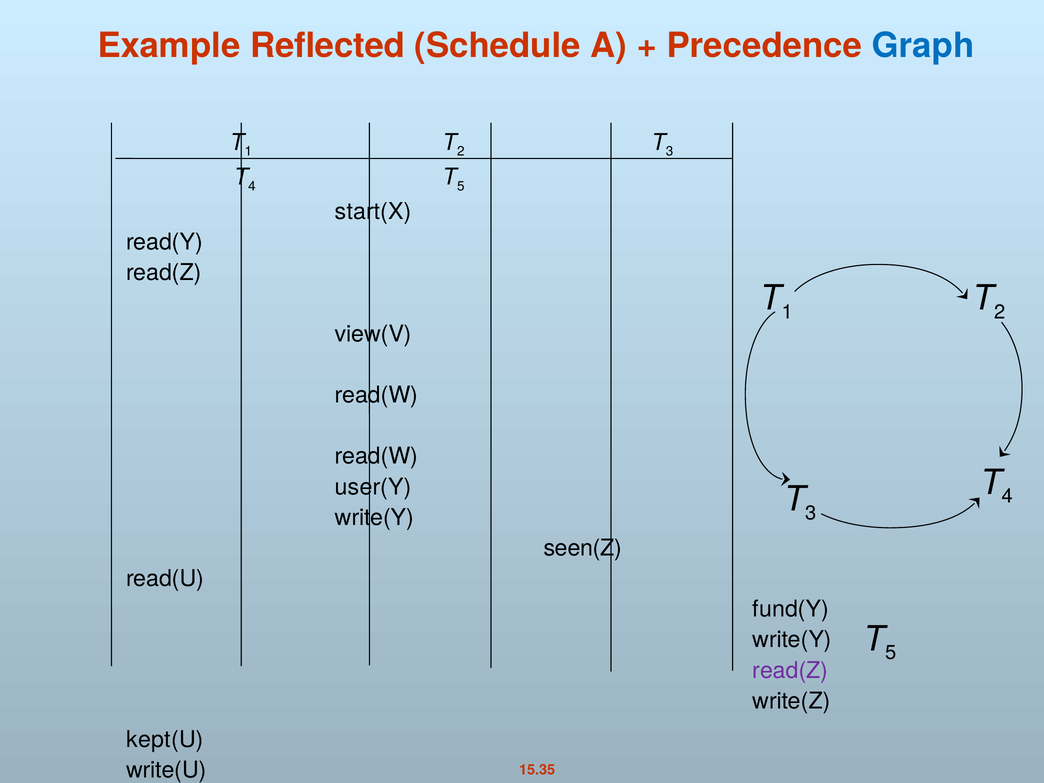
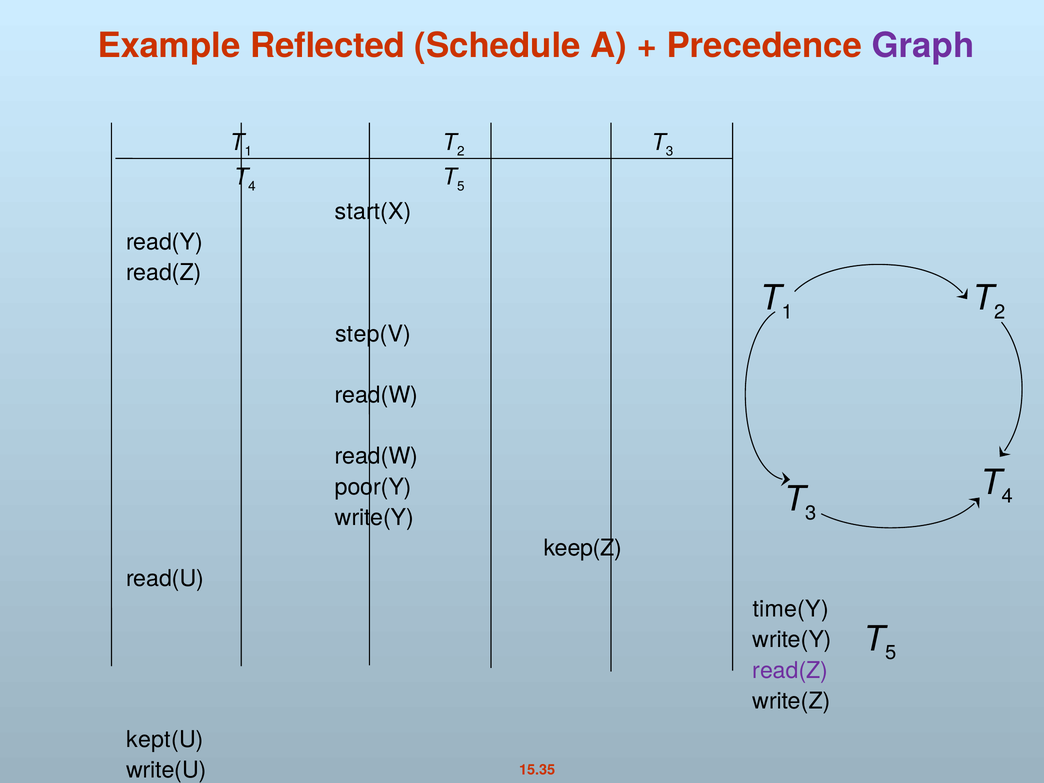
Graph colour: blue -> purple
view(V: view(V -> step(V
user(Y: user(Y -> poor(Y
seen(Z: seen(Z -> keep(Z
fund(Y: fund(Y -> time(Y
